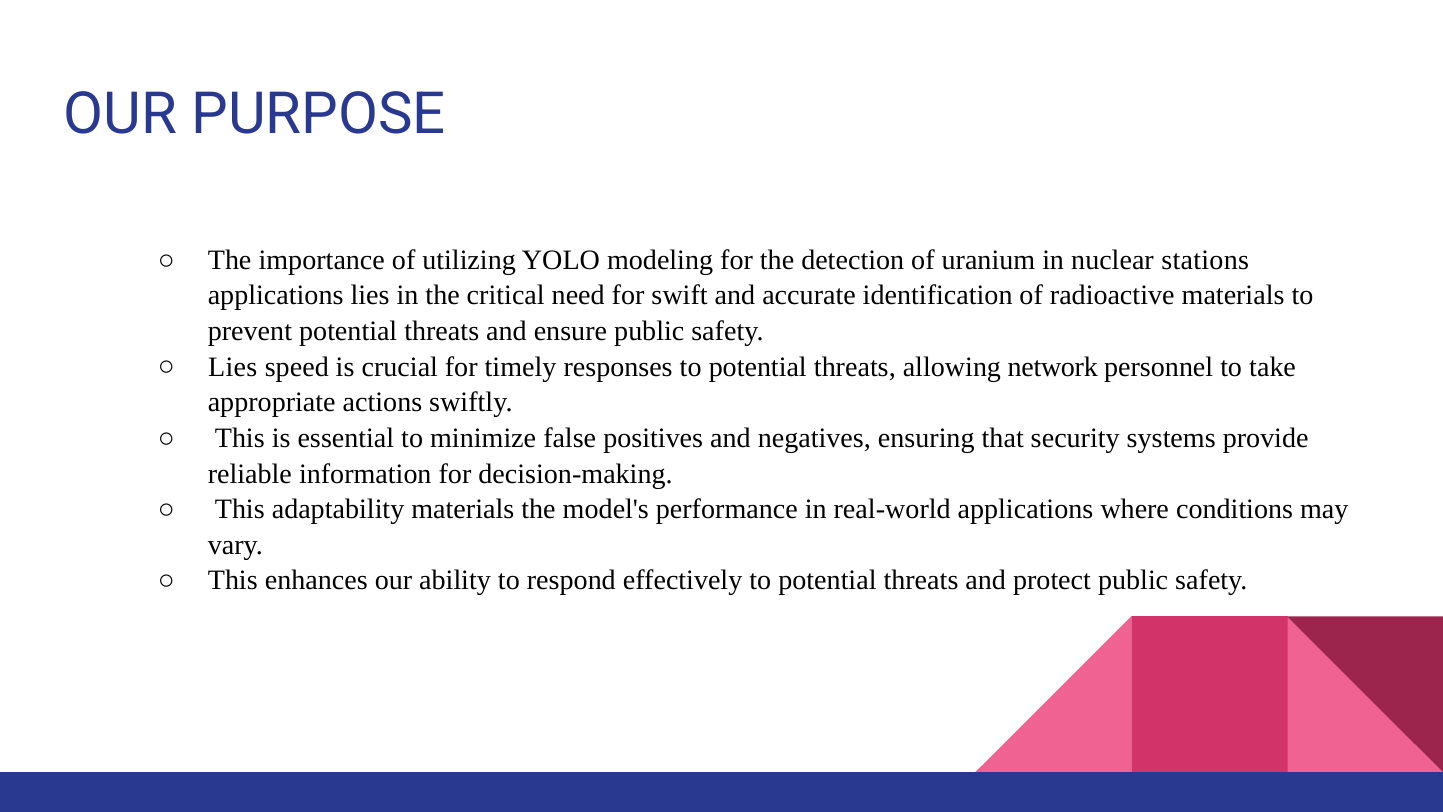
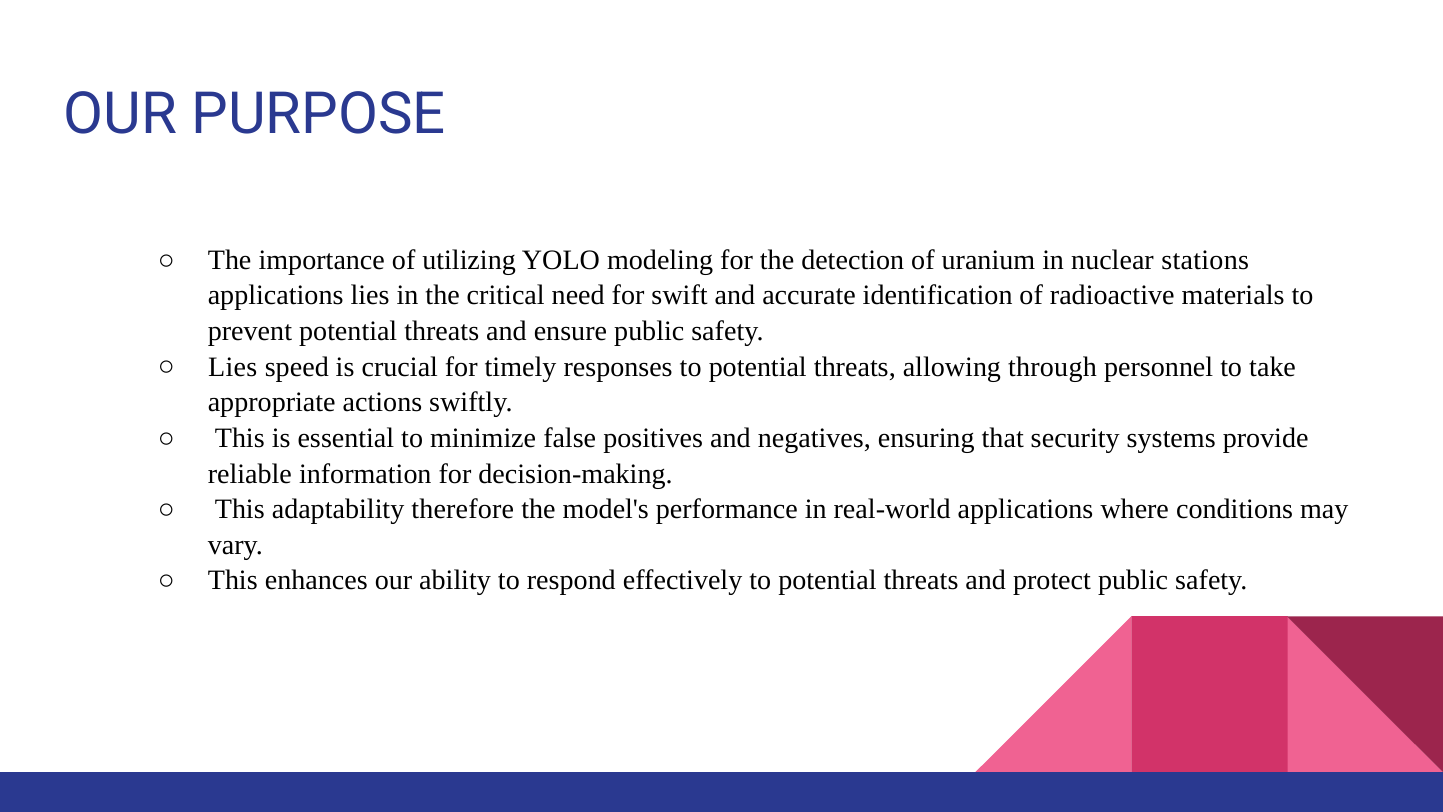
network: network -> through
adaptability materials: materials -> therefore
